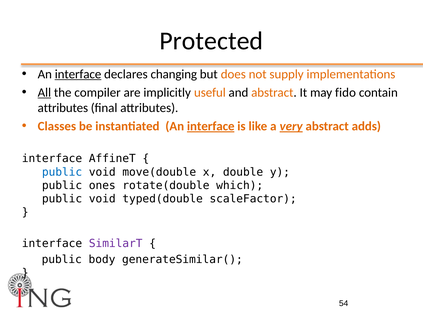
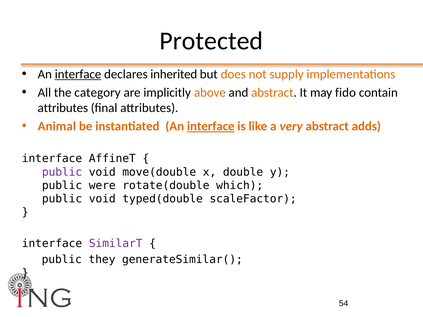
changing: changing -> inherited
All underline: present -> none
compiler: compiler -> category
useful: useful -> above
Classes: Classes -> Animal
very underline: present -> none
public at (62, 172) colour: blue -> purple
ones: ones -> were
body: body -> they
